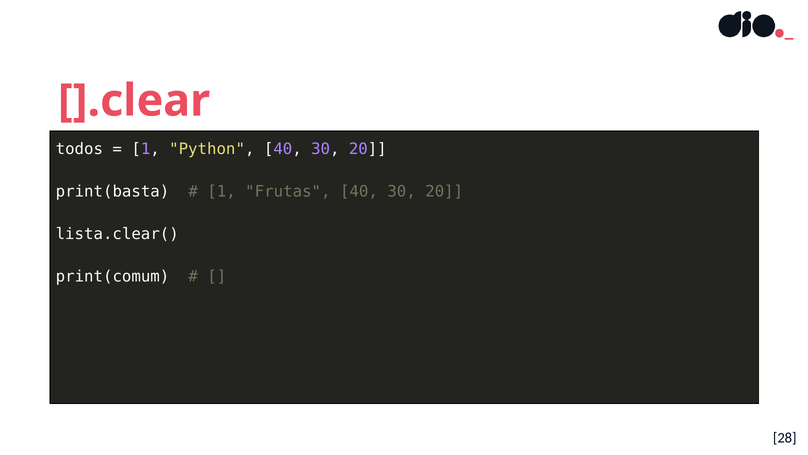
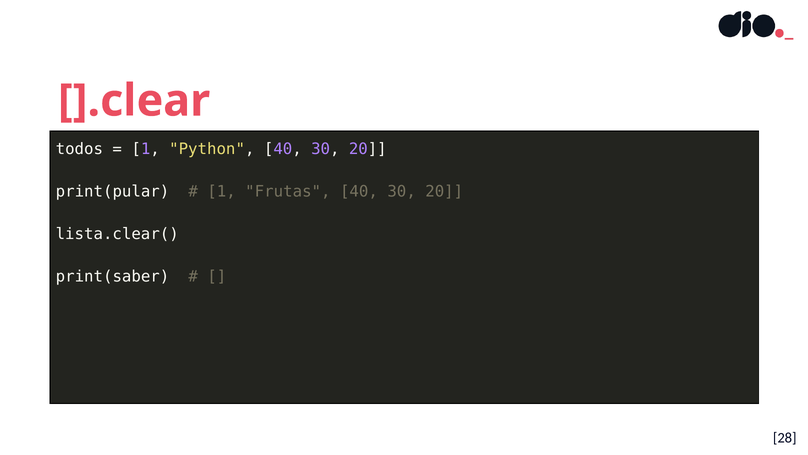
print(basta: print(basta -> print(pular
print(comum: print(comum -> print(saber
